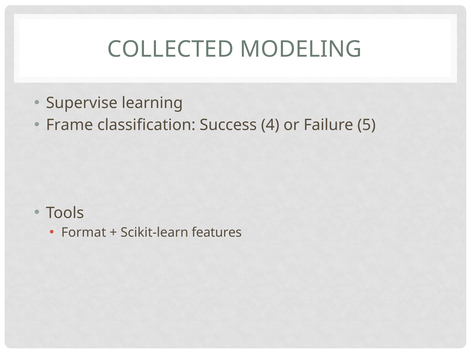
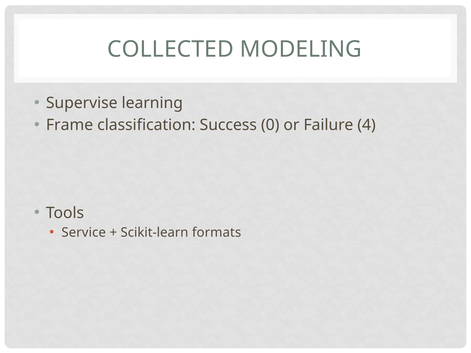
4: 4 -> 0
5: 5 -> 4
Format: Format -> Service
features: features -> formats
